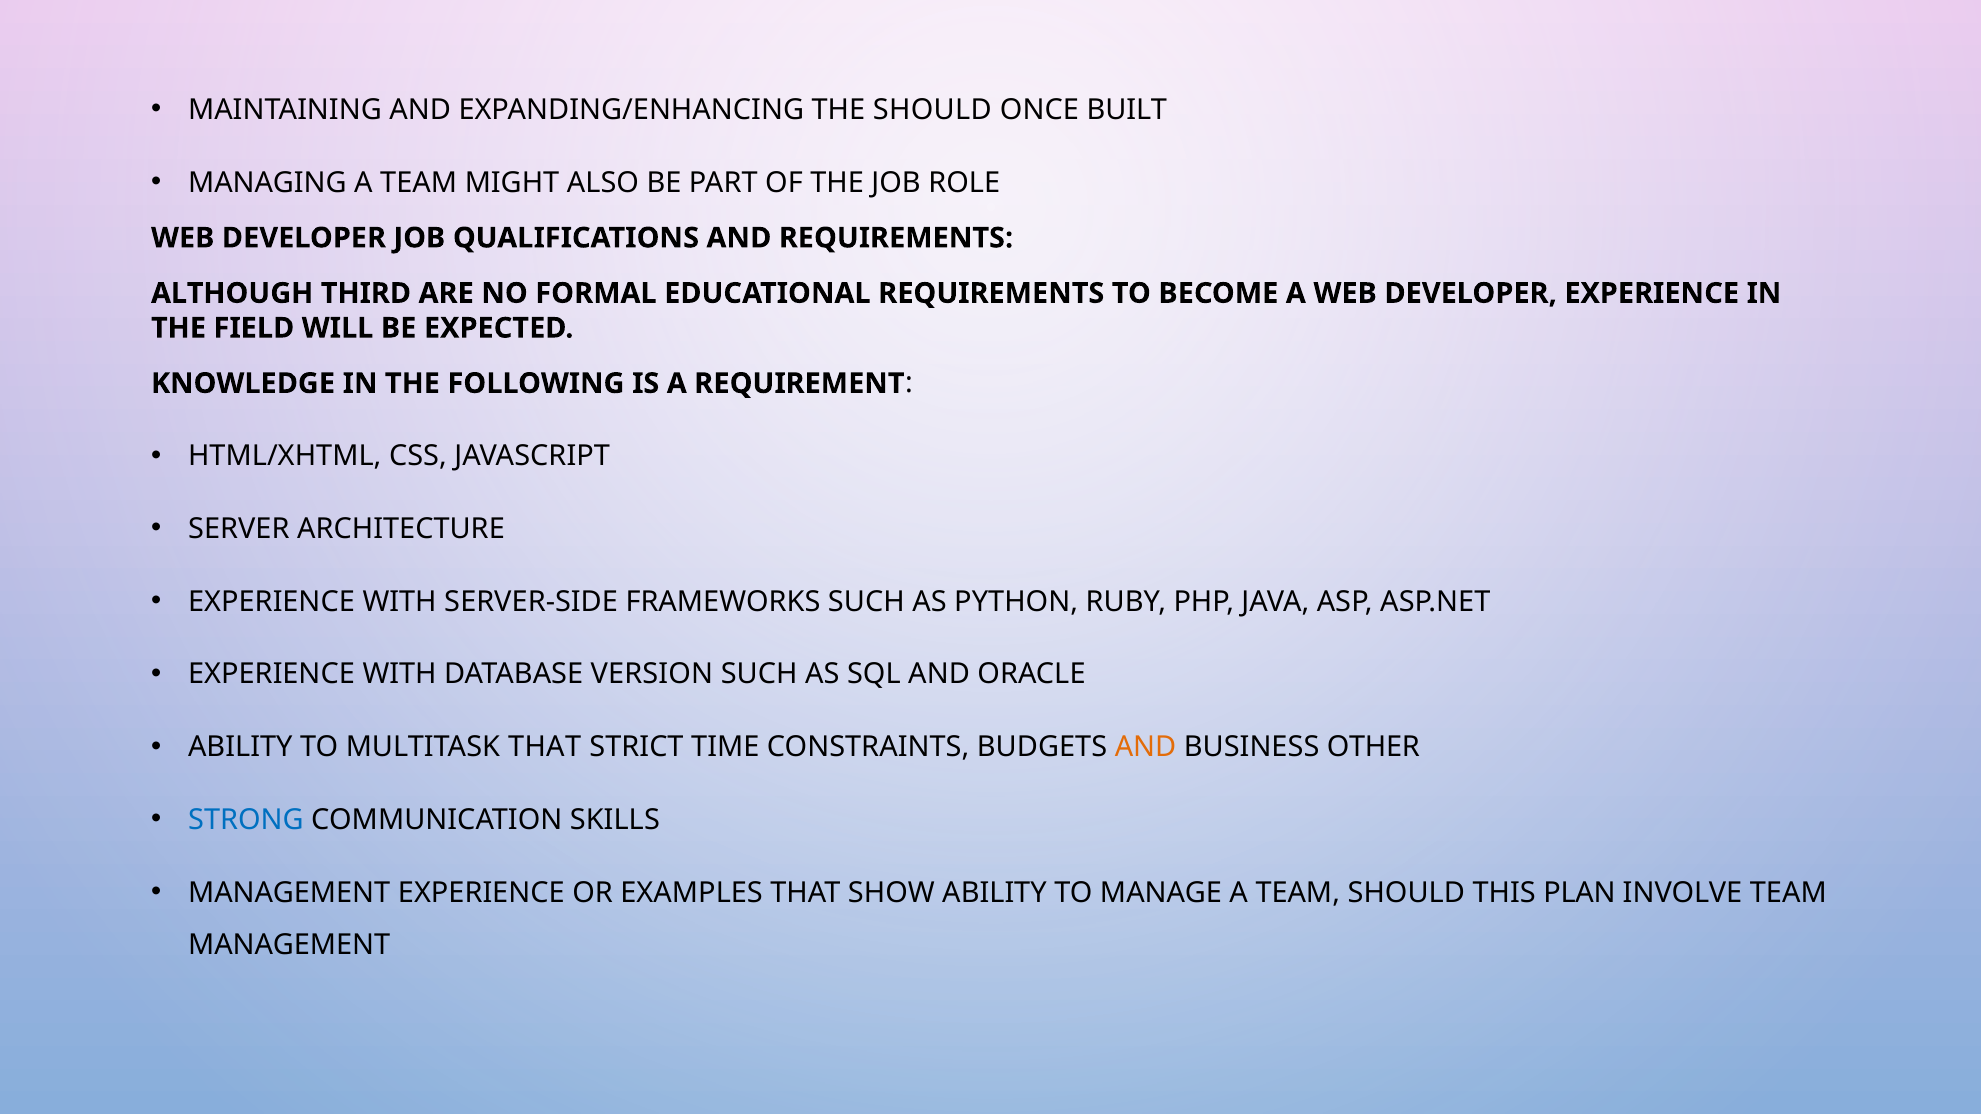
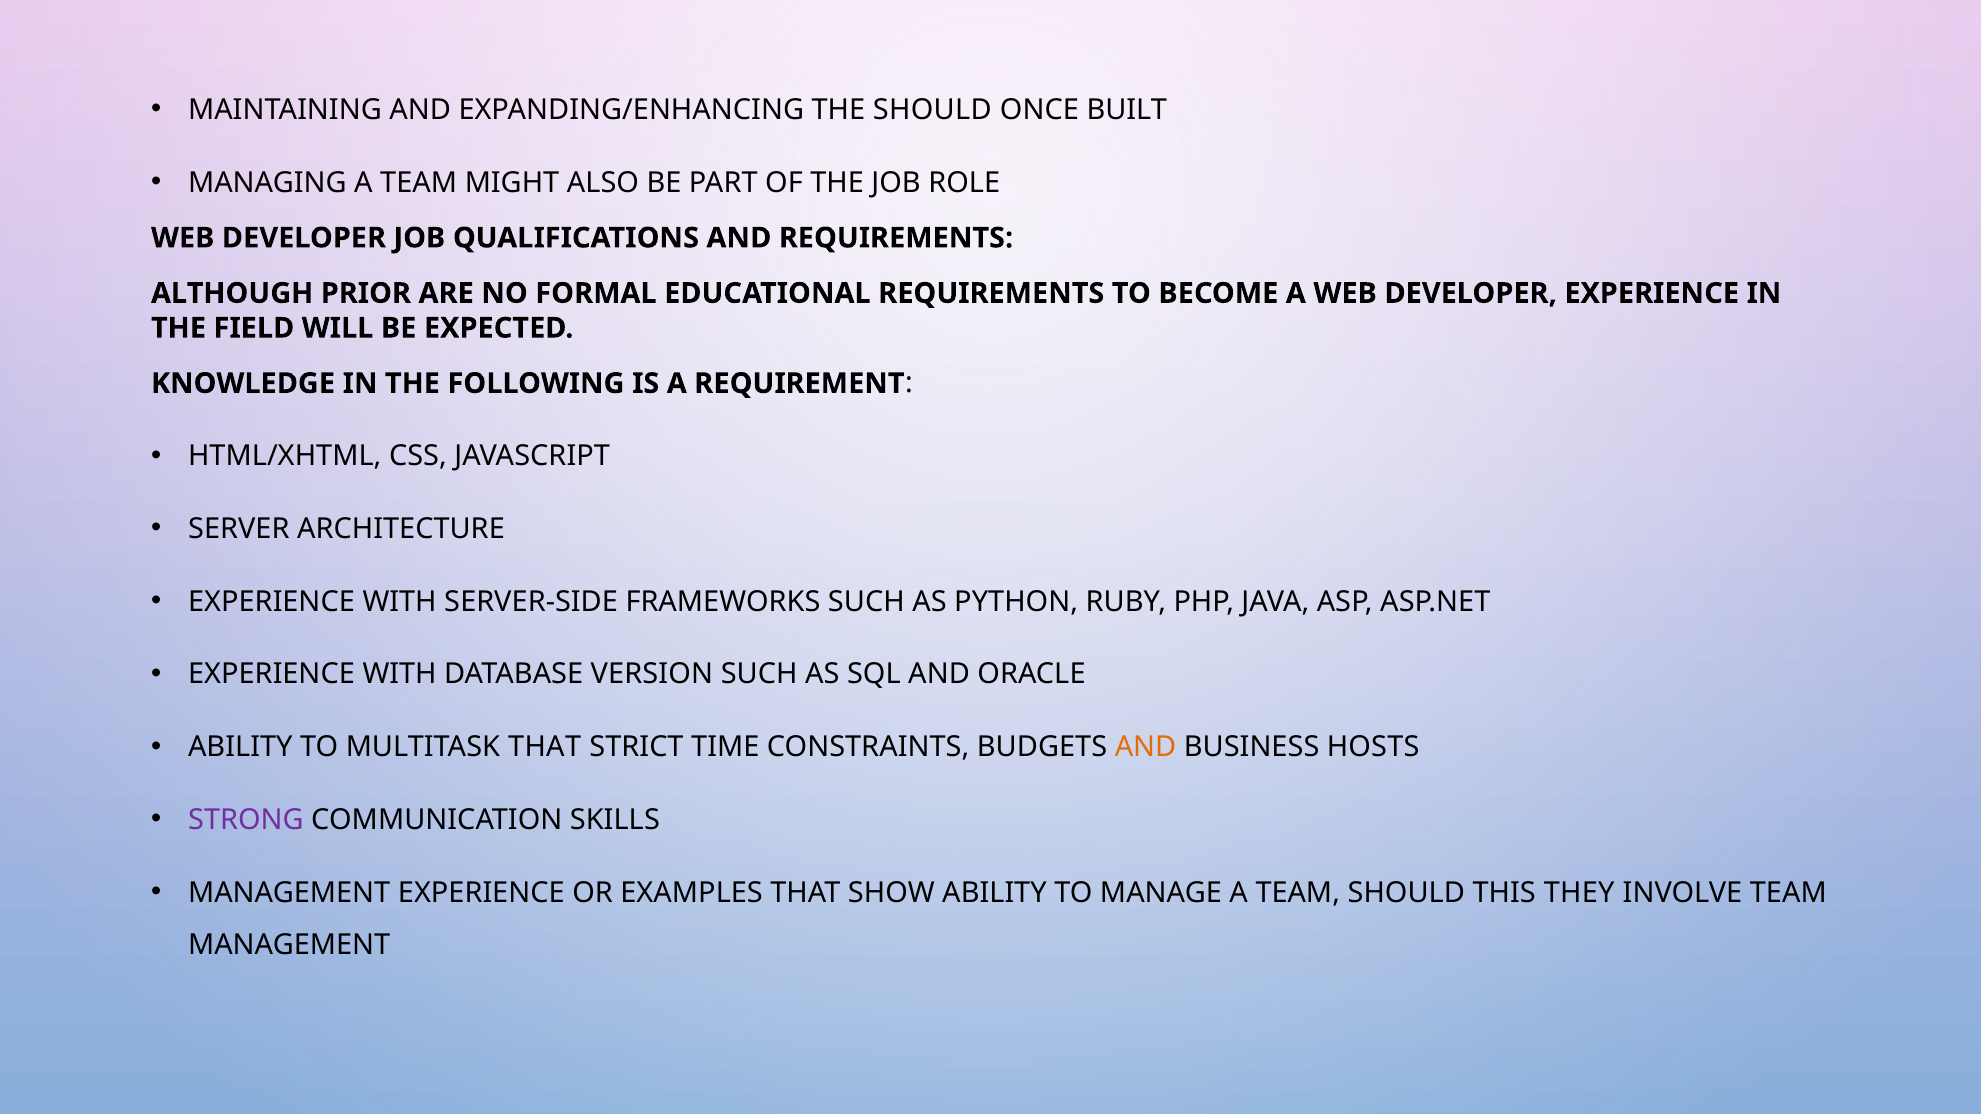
THIRD: THIRD -> PRIOR
OTHER: OTHER -> HOSTS
STRONG colour: blue -> purple
PLAN: PLAN -> THEY
